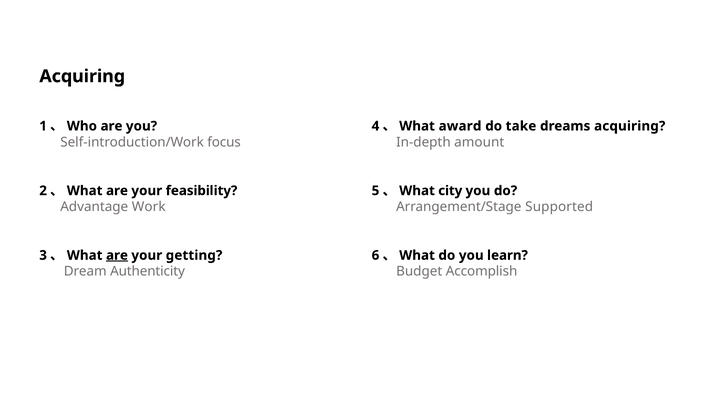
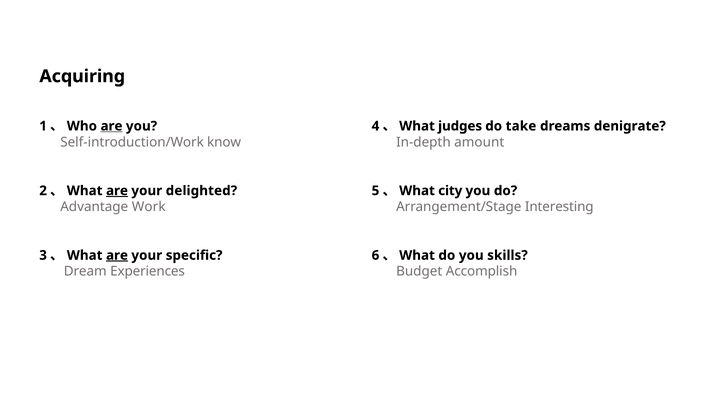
are at (111, 126) underline: none -> present
award: award -> judges
dreams acquiring: acquiring -> denigrate
focus: focus -> know
are at (117, 191) underline: none -> present
feasibility: feasibility -> delighted
Supported: Supported -> Interesting
getting: getting -> specific
learn: learn -> skills
Authenticity: Authenticity -> Experiences
